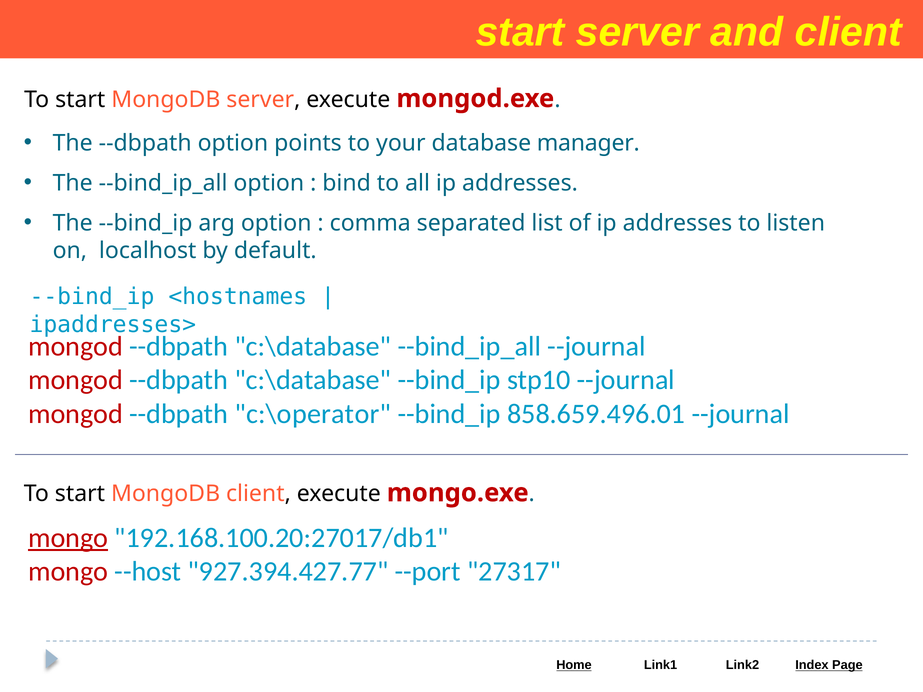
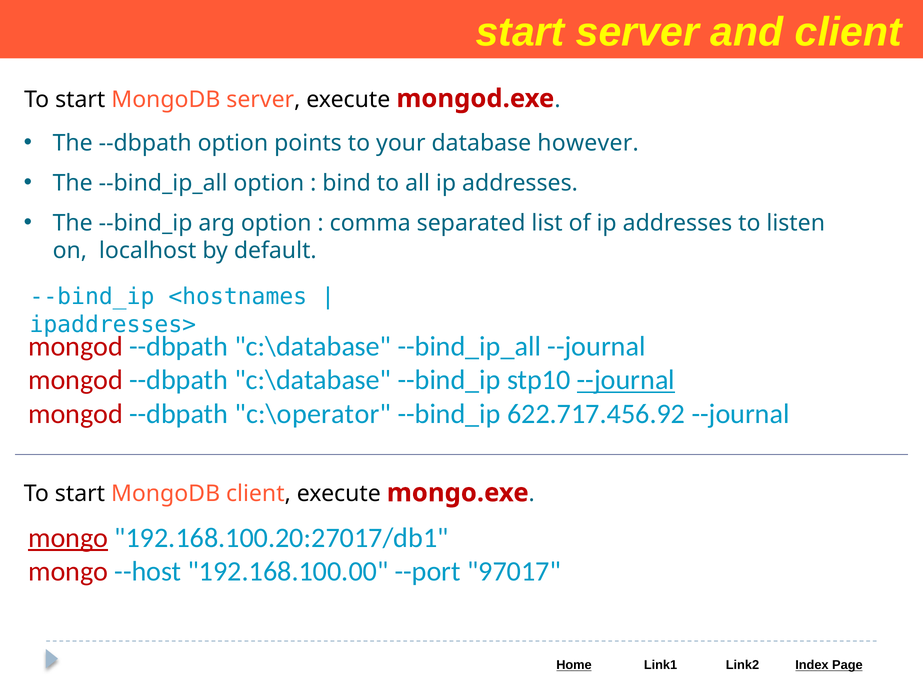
manager: manager -> however
--journal at (626, 380) underline: none -> present
858.659.496.01: 858.659.496.01 -> 622.717.456.92
927.394.427.77: 927.394.427.77 -> 192.168.100.00
27317: 27317 -> 97017
